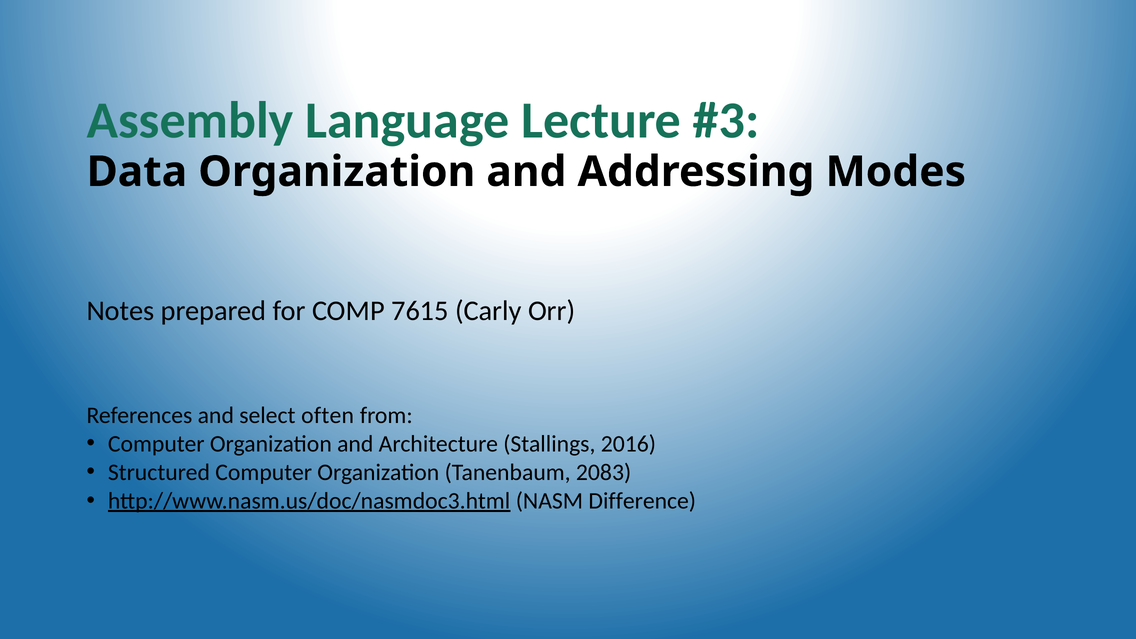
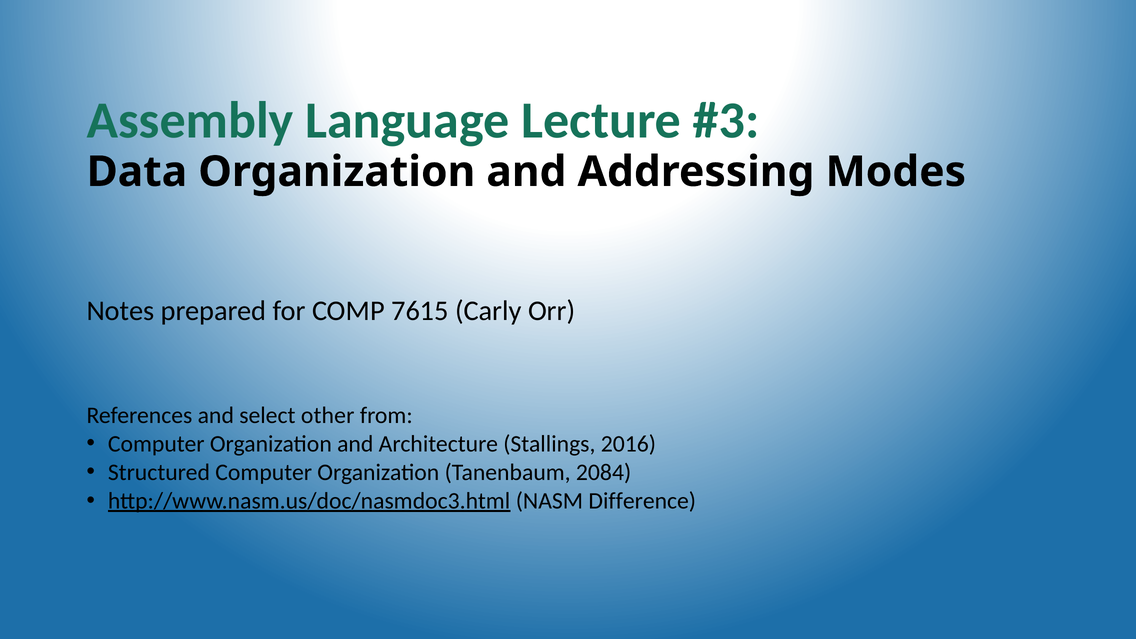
often: often -> other
2083: 2083 -> 2084
